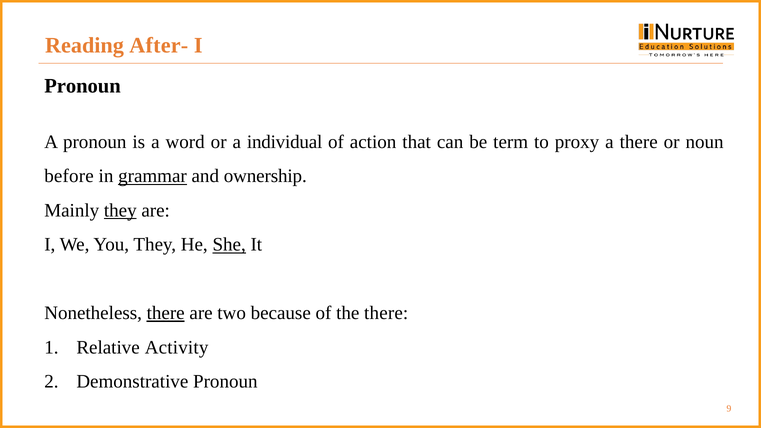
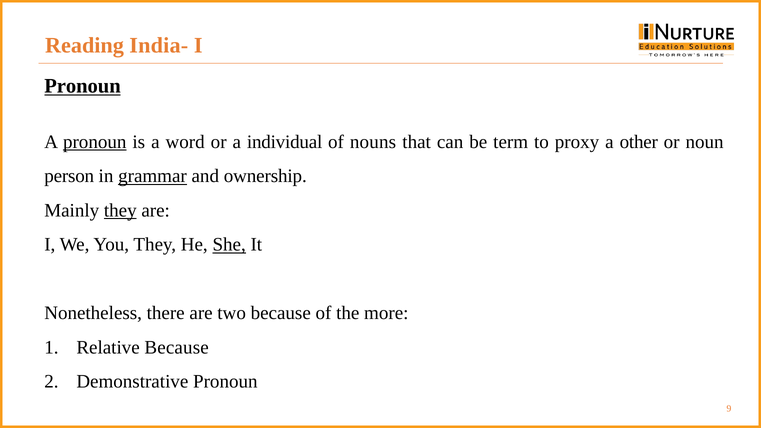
After-: After- -> India-
Pronoun at (83, 86) underline: none -> present
pronoun at (95, 142) underline: none -> present
action: action -> nouns
a there: there -> other
before: before -> person
there at (166, 313) underline: present -> none
the there: there -> more
Relative Activity: Activity -> Because
